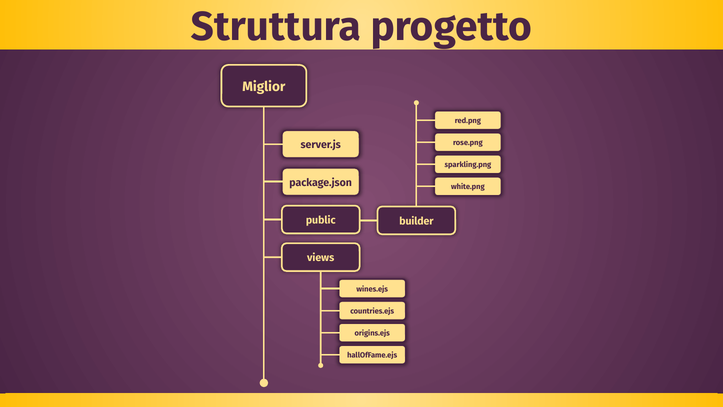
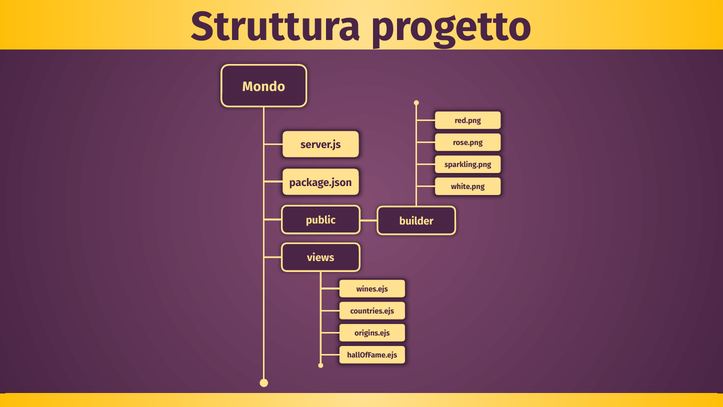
Miglior: Miglior -> Mondo
